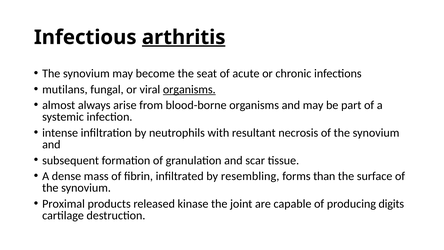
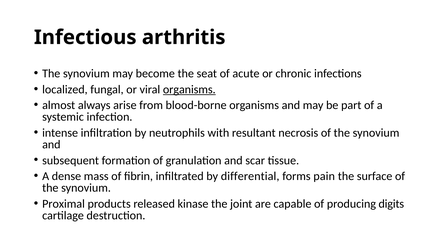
arthritis underline: present -> none
mutilans: mutilans -> localized
resembling: resembling -> differential
than: than -> pain
